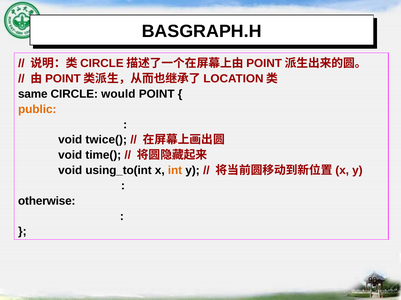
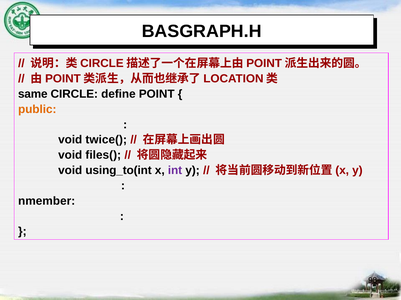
would: would -> define
time(: time( -> files(
int colour: orange -> purple
otherwise: otherwise -> nmember
